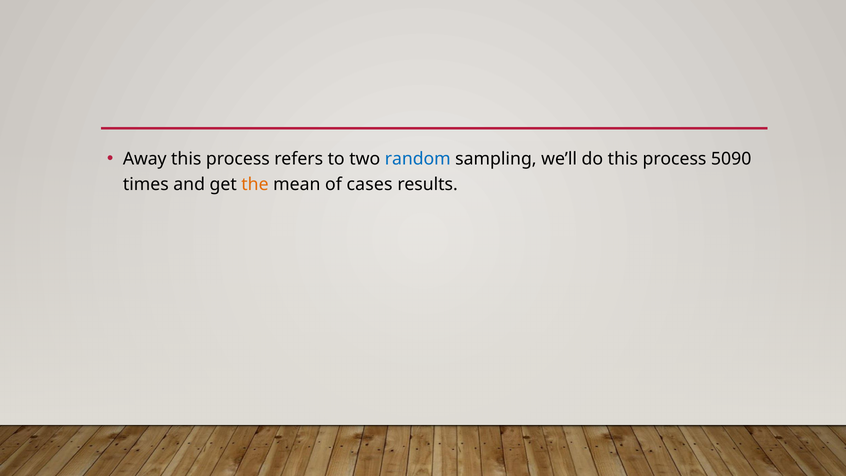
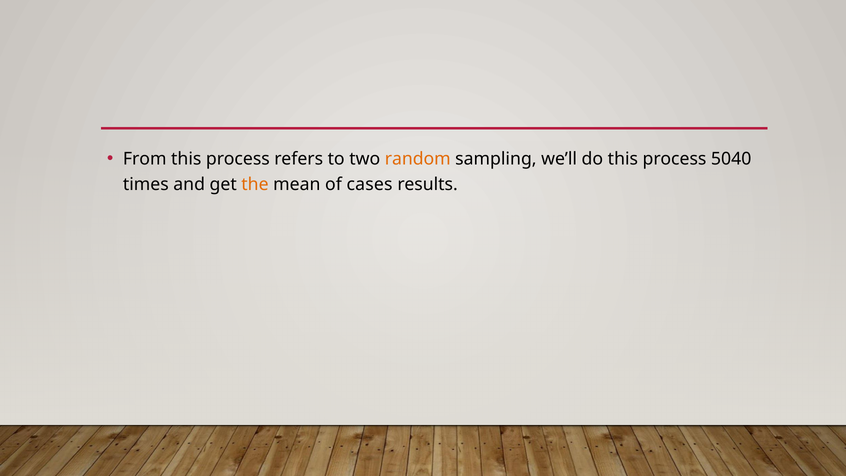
Away: Away -> From
random colour: blue -> orange
5090: 5090 -> 5040
